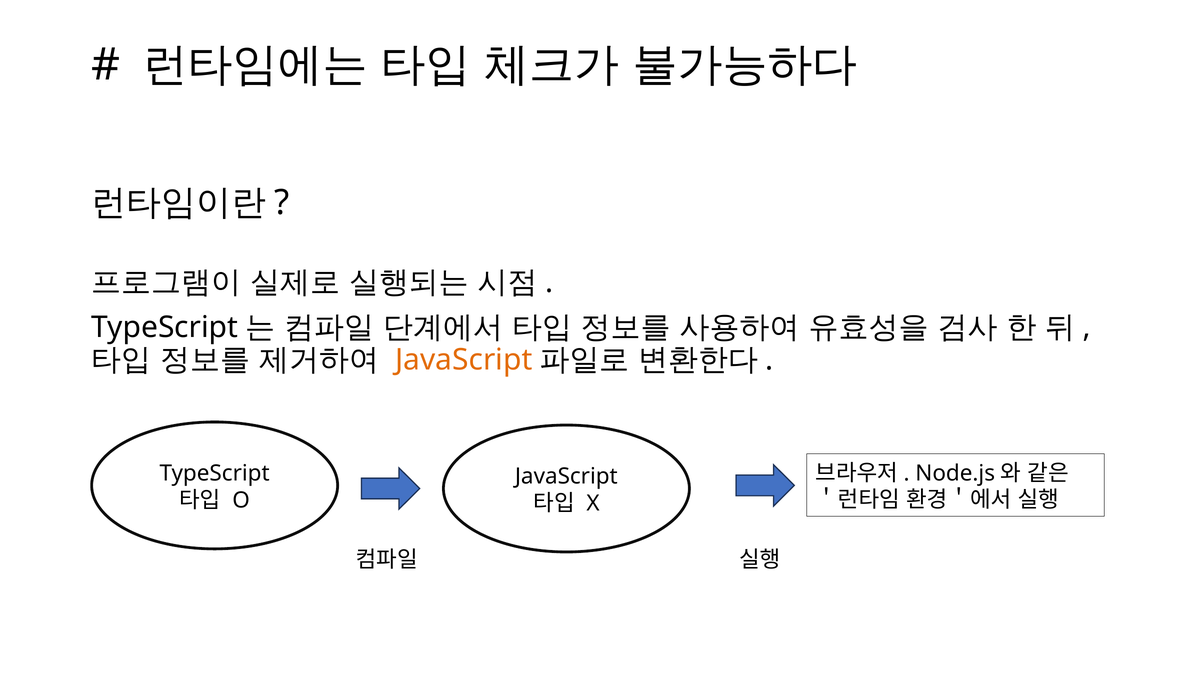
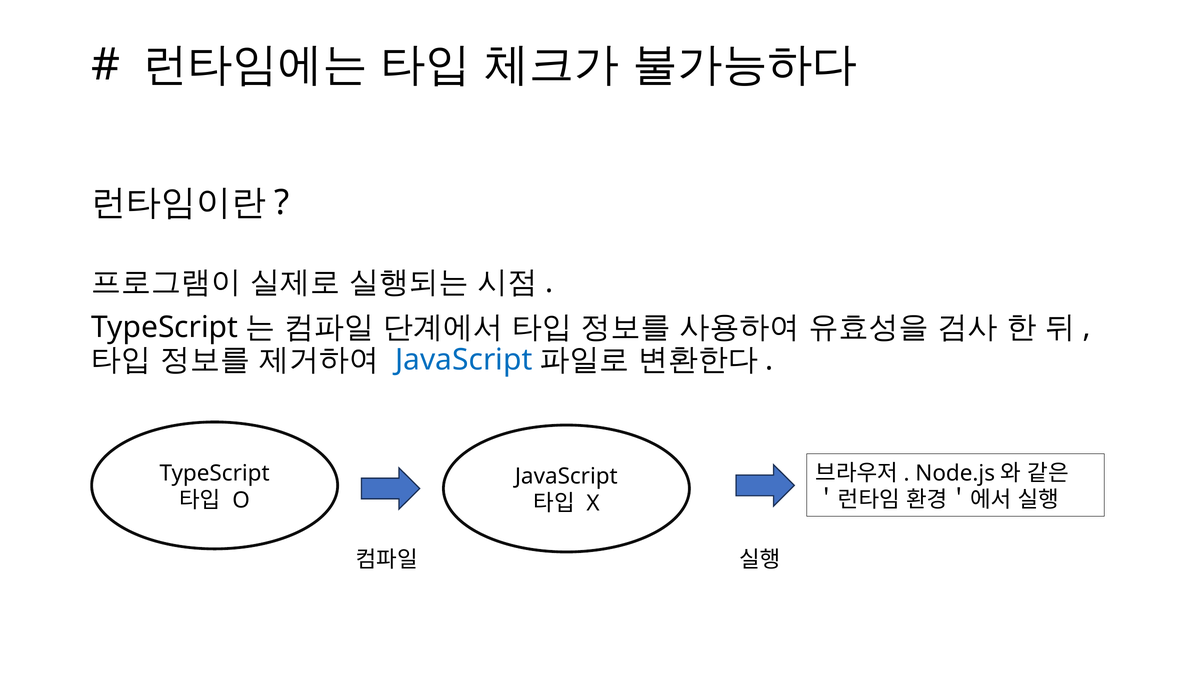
JavaScript at (464, 360) colour: orange -> blue
